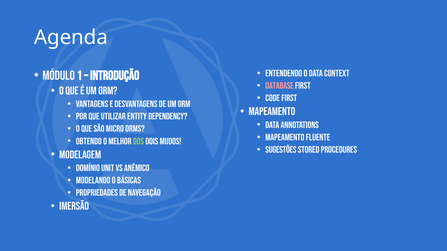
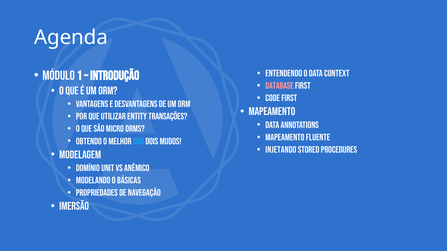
Dependency: Dependency -> Transações
dos colour: light green -> light blue
Sugestões: Sugestões -> Injetando
